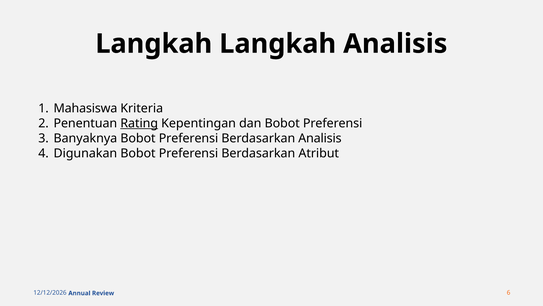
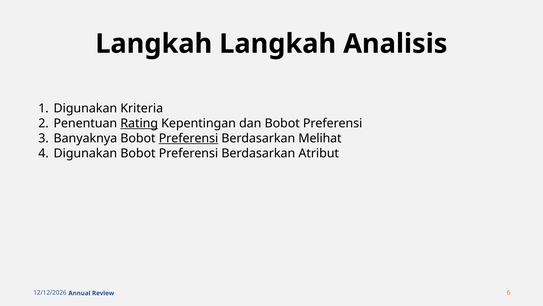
Mahasiswa at (85, 108): Mahasiswa -> Digunakan
Preferensi at (189, 138) underline: none -> present
Berdasarkan Analisis: Analisis -> Melihat
